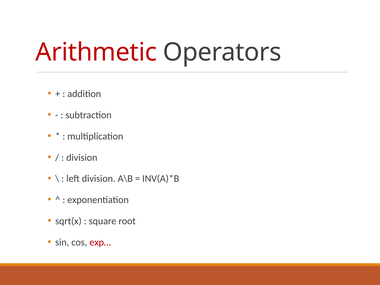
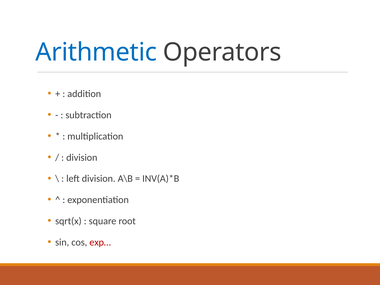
Arithmetic colour: red -> blue
